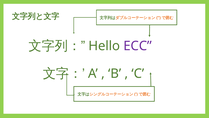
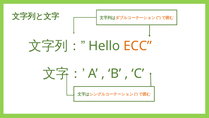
ECC colour: purple -> orange
